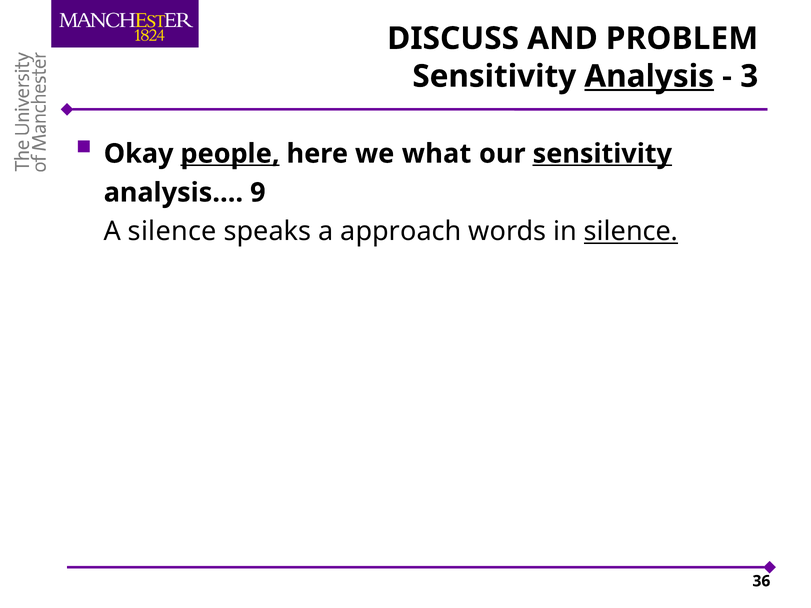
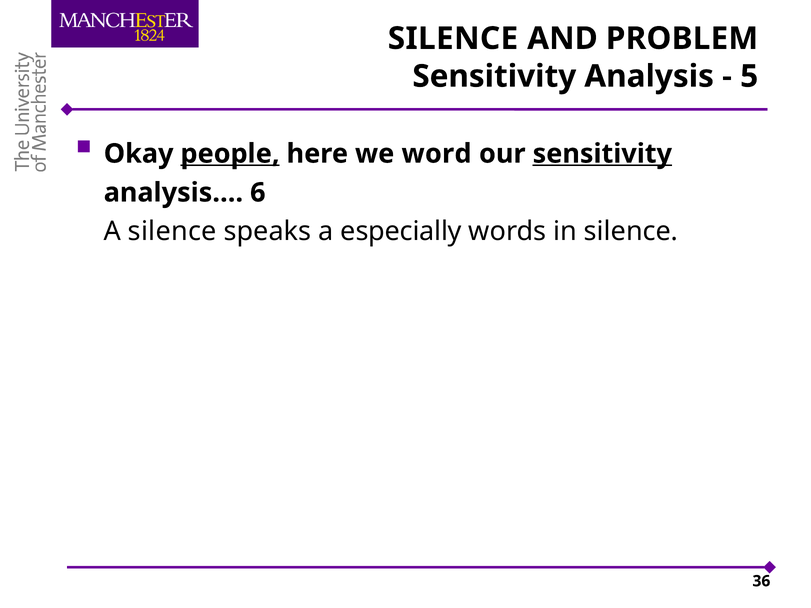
DISCUSS at (453, 39): DISCUSS -> SILENCE
Analysis underline: present -> none
3: 3 -> 5
what: what -> word
9: 9 -> 6
approach: approach -> especially
silence at (631, 232) underline: present -> none
